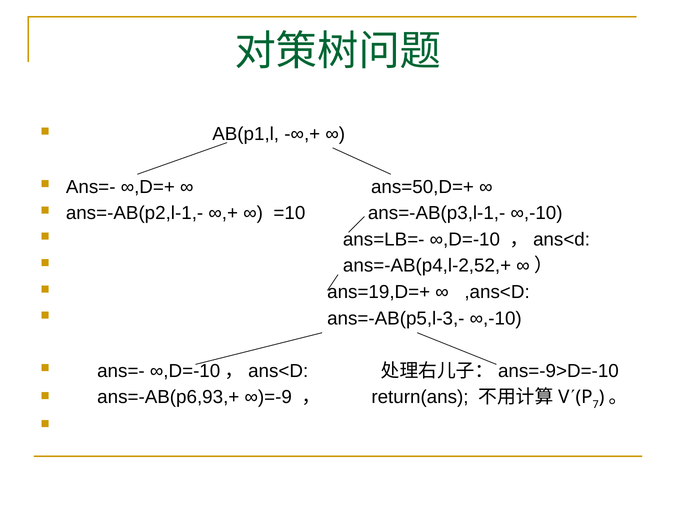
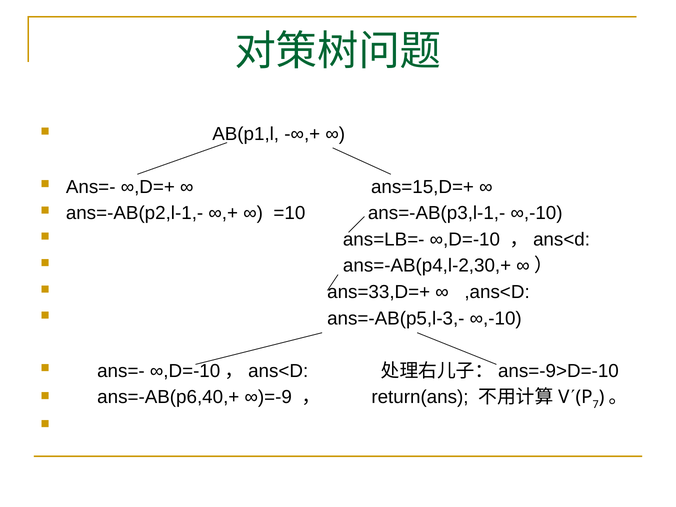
ans=50,D=+: ans=50,D=+ -> ans=15,D=+
ans=-AB(p4,l-2,52,+: ans=-AB(p4,l-2,52,+ -> ans=-AB(p4,l-2,30,+
ans=19,D=+: ans=19,D=+ -> ans=33,D=+
ans=-AB(p6,93,+: ans=-AB(p6,93,+ -> ans=-AB(p6,40,+
